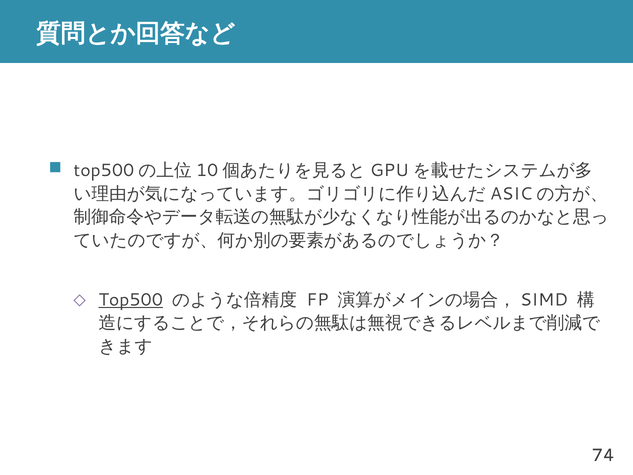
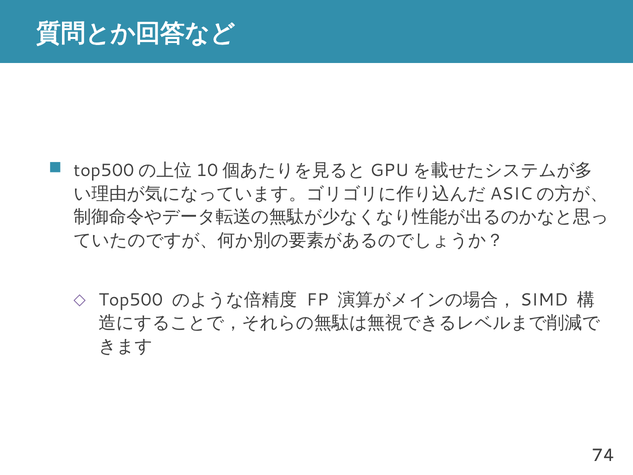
Top500 underline: present -> none
